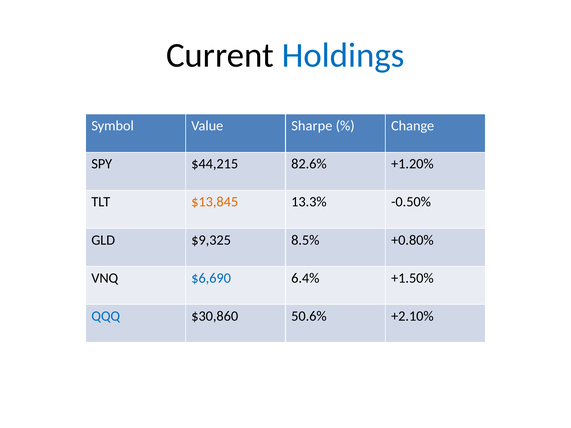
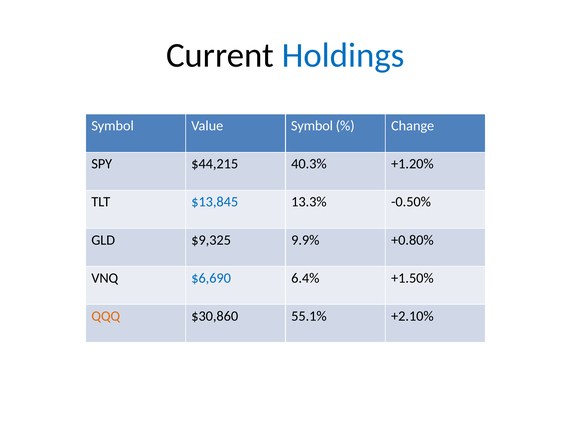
Value Sharpe: Sharpe -> Symbol
82.6%: 82.6% -> 40.3%
$13,845 colour: orange -> blue
8.5%: 8.5% -> 9.9%
QQQ colour: blue -> orange
50.6%: 50.6% -> 55.1%
